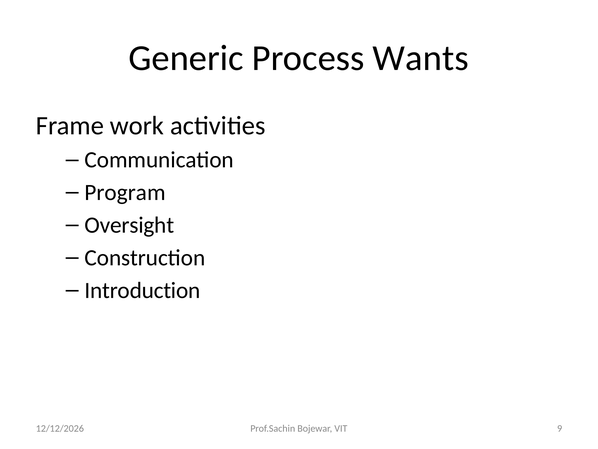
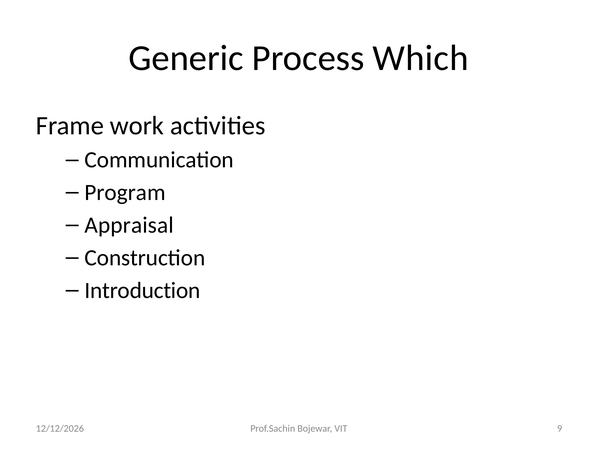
Wants: Wants -> Which
Oversight: Oversight -> Appraisal
